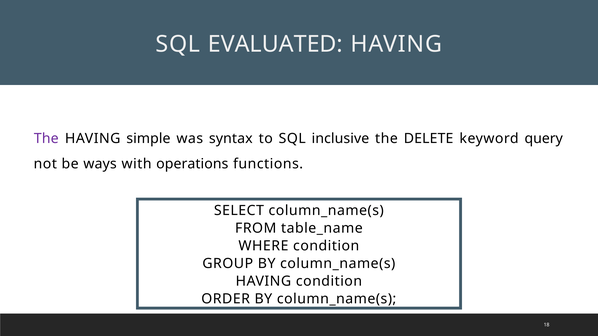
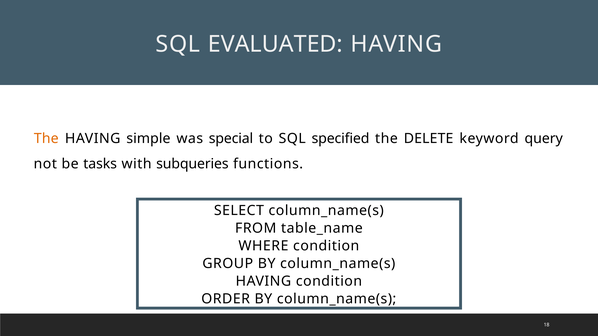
The at (46, 139) colour: purple -> orange
syntax: syntax -> special
inclusive: inclusive -> specified
ways: ways -> tasks
operations: operations -> subqueries
